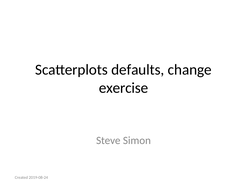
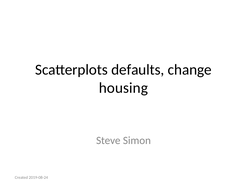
exercise: exercise -> housing
